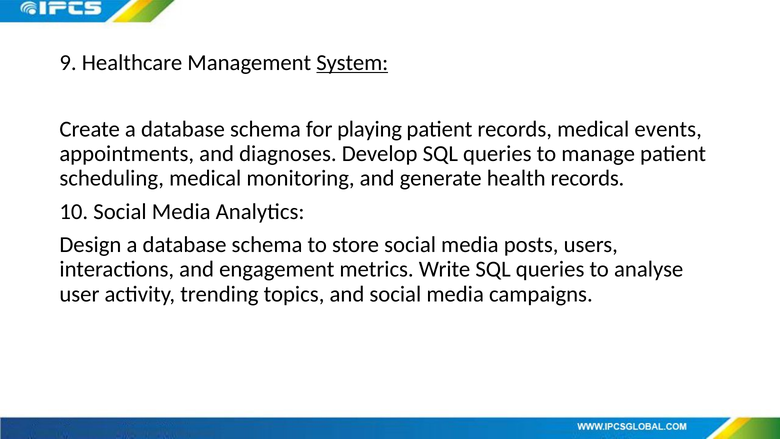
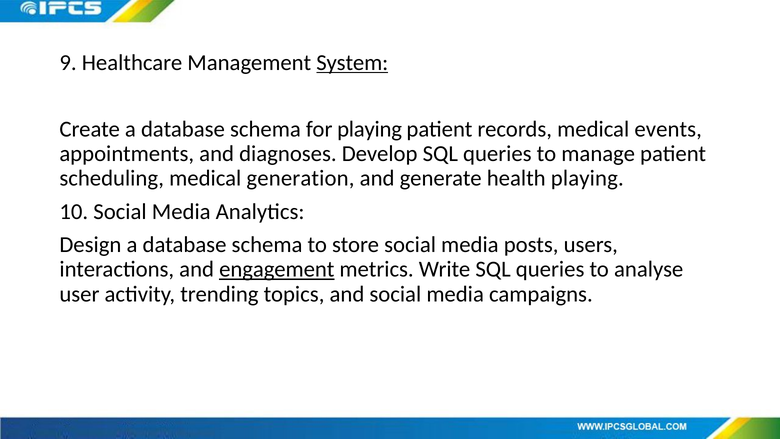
monitoring: monitoring -> generation
health records: records -> playing
engagement underline: none -> present
